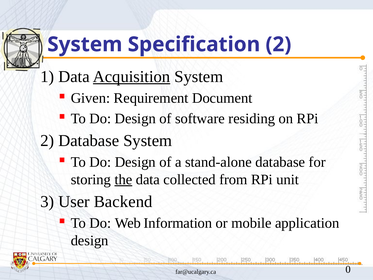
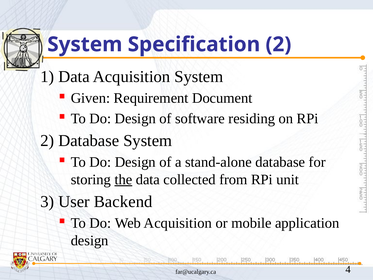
Acquisition at (132, 77) underline: present -> none
Web Information: Information -> Acquisition
0: 0 -> 4
